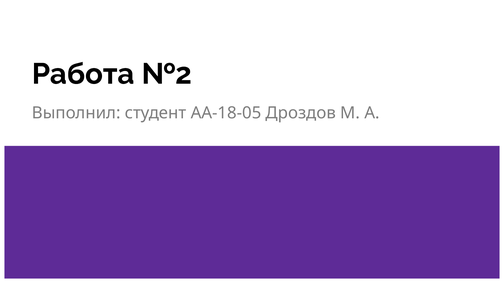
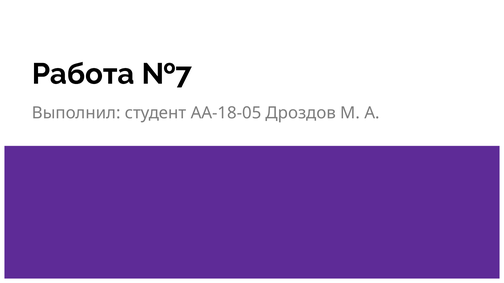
№2: №2 -> №7
